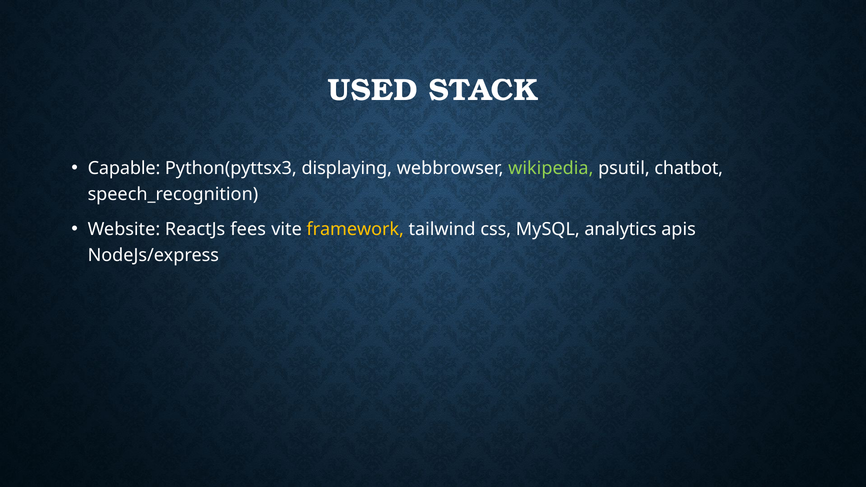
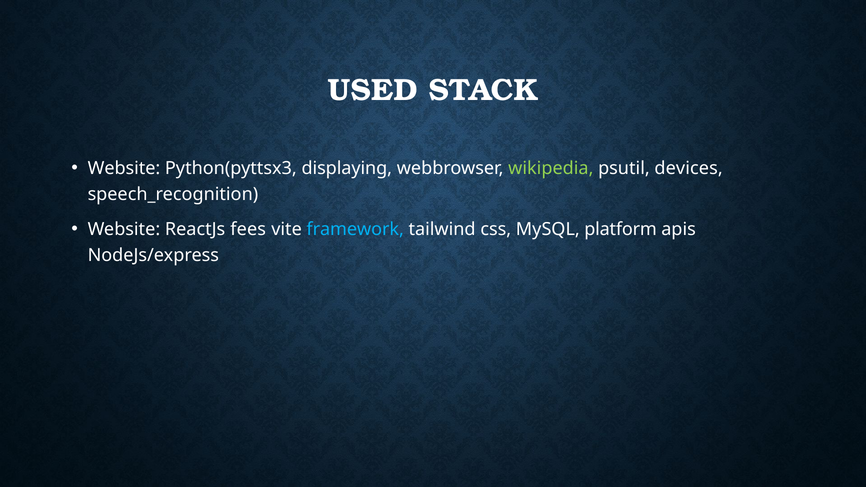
Capable at (124, 169): Capable -> Website
chatbot: chatbot -> devices
framework colour: yellow -> light blue
analytics: analytics -> platform
